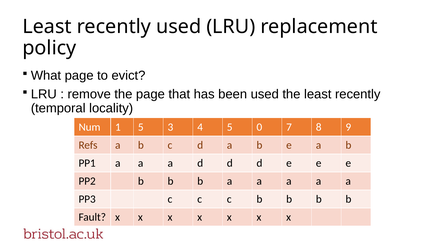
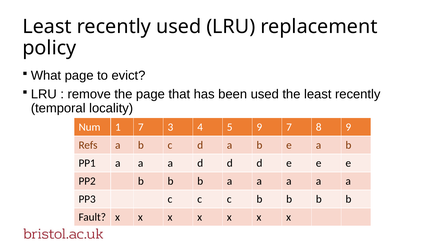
1 5: 5 -> 7
5 0: 0 -> 9
